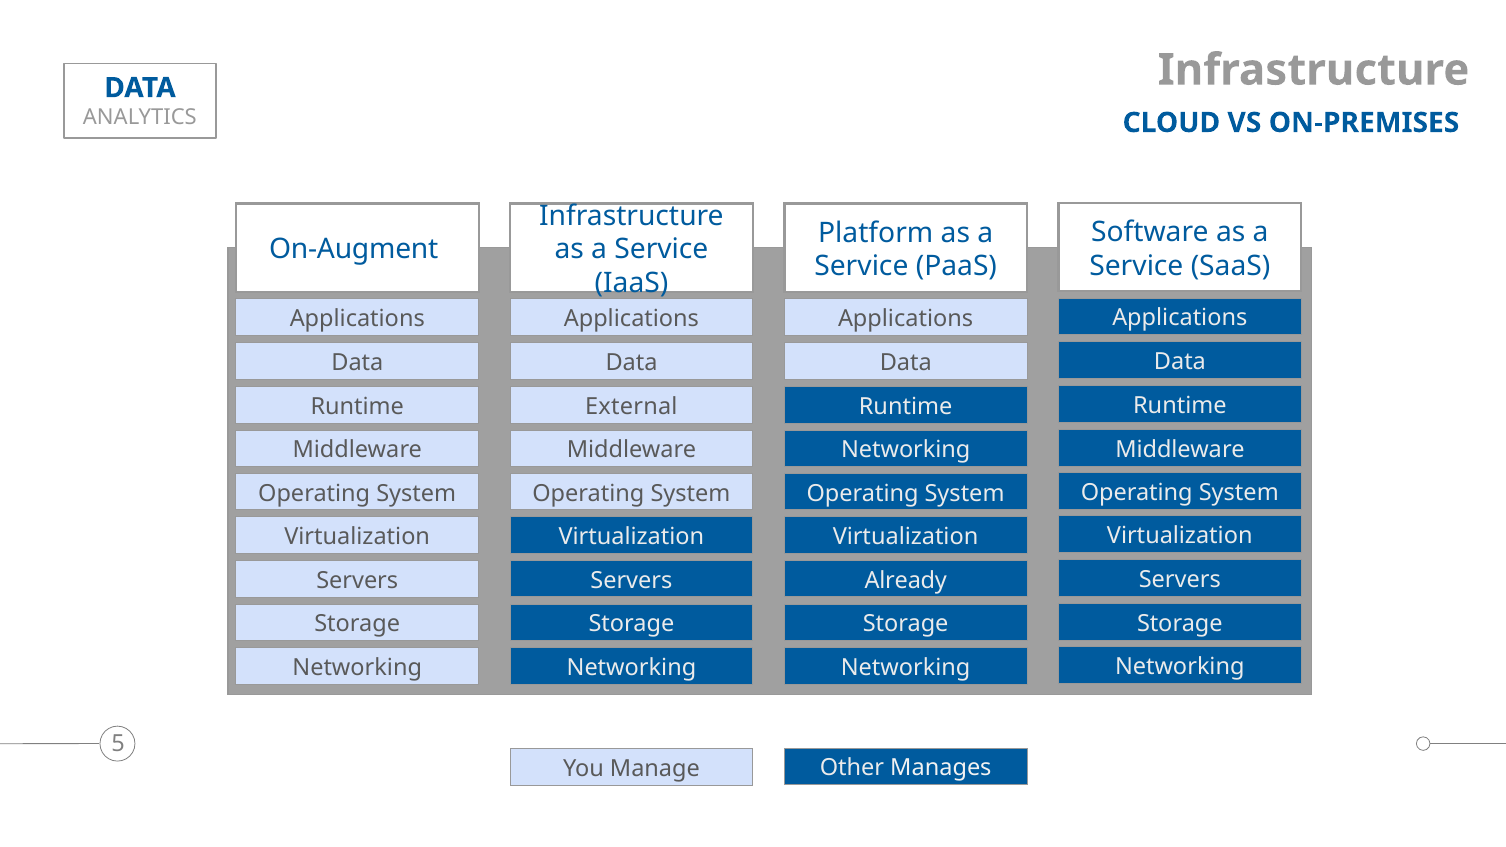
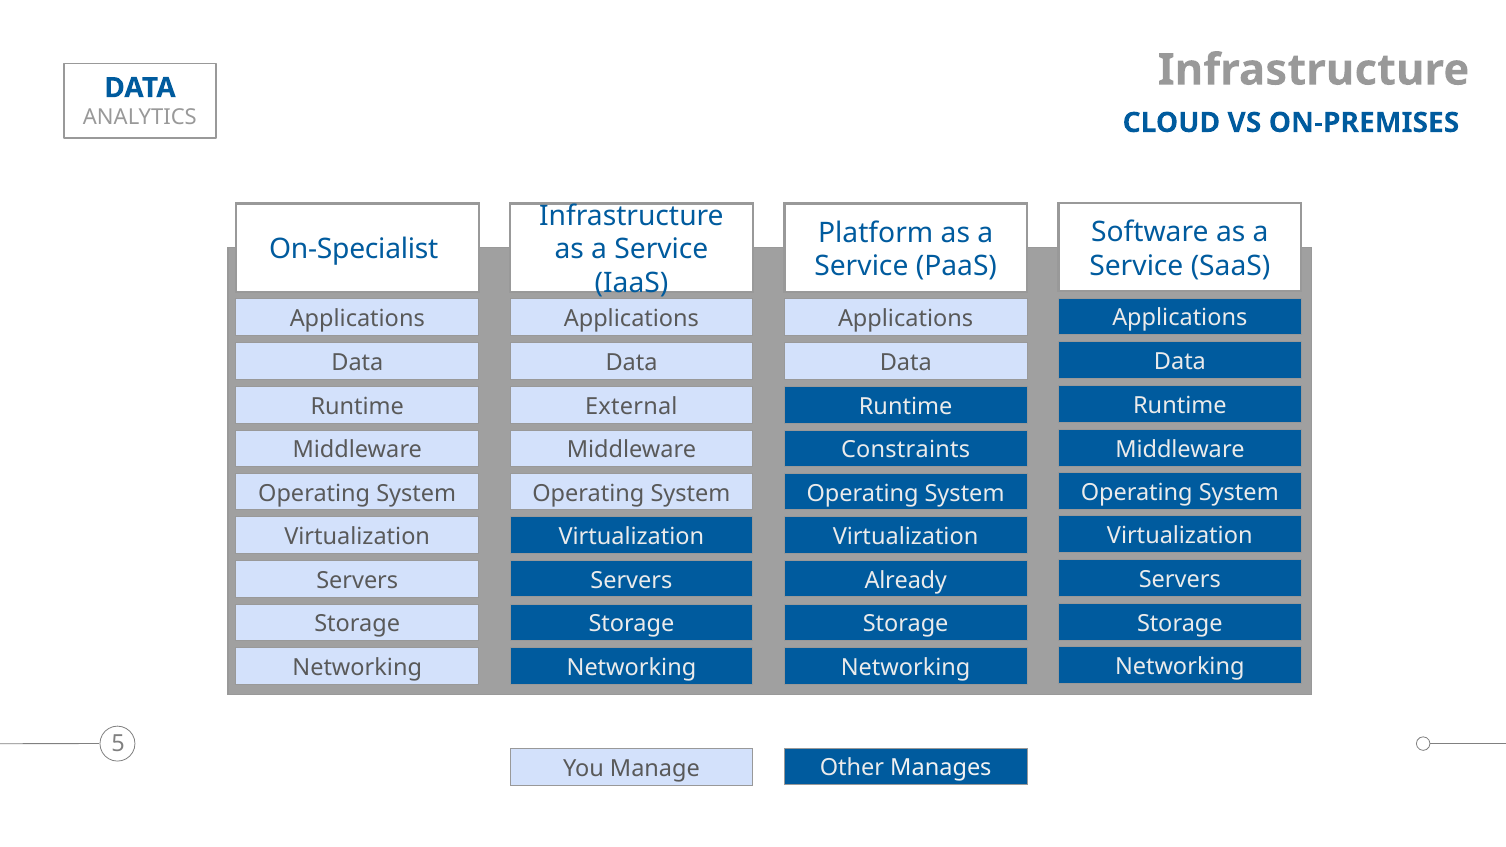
On-Augment: On-Augment -> On-Specialist
Middleware Networking: Networking -> Constraints
